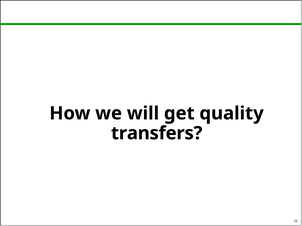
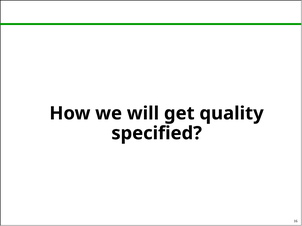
transfers: transfers -> specified
